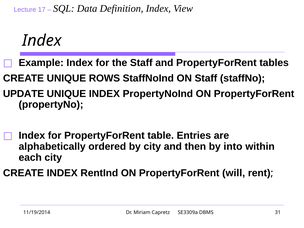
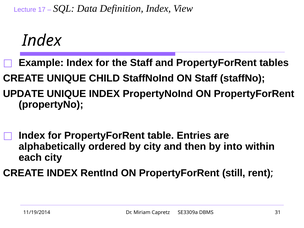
ROWS: ROWS -> CHILD
will: will -> still
